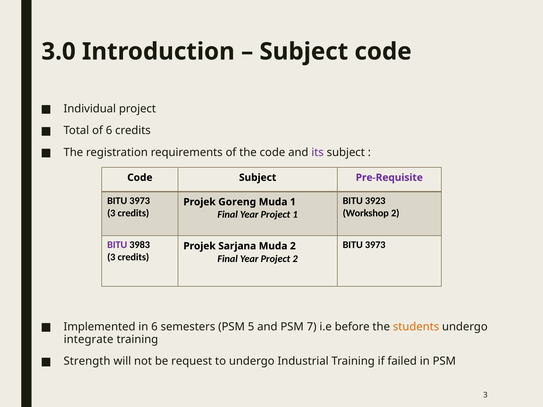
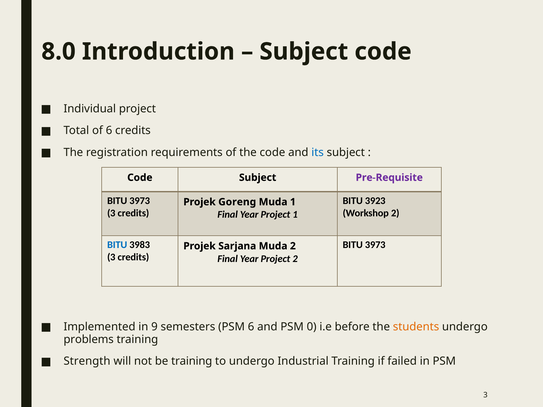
3.0: 3.0 -> 8.0
its colour: purple -> blue
BITU at (117, 245) colour: purple -> blue
in 6: 6 -> 9
PSM 5: 5 -> 6
7: 7 -> 0
integrate: integrate -> problems
be request: request -> training
